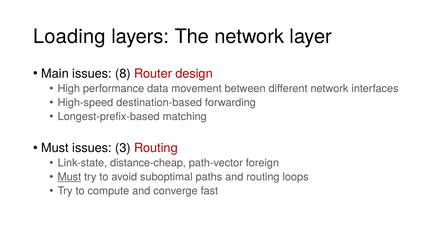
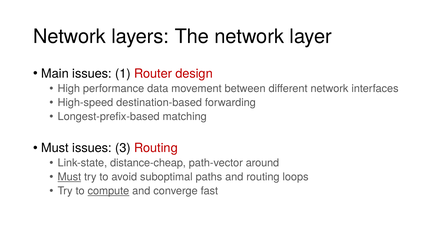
Loading at (69, 37): Loading -> Network
8: 8 -> 1
foreign: foreign -> around
compute underline: none -> present
